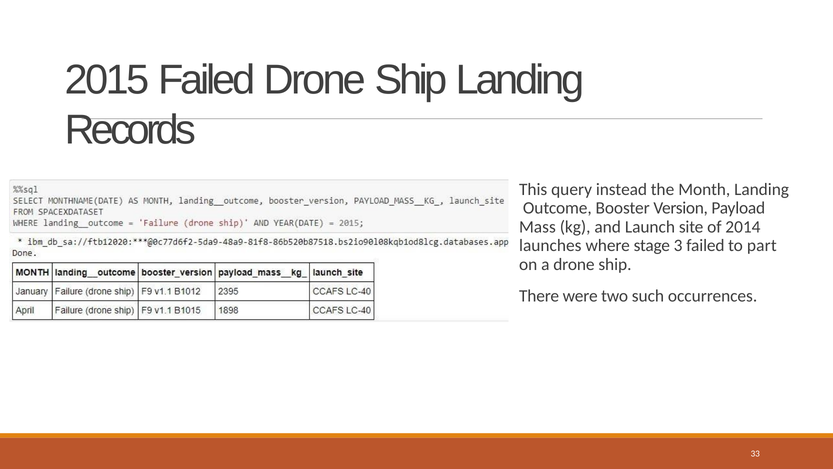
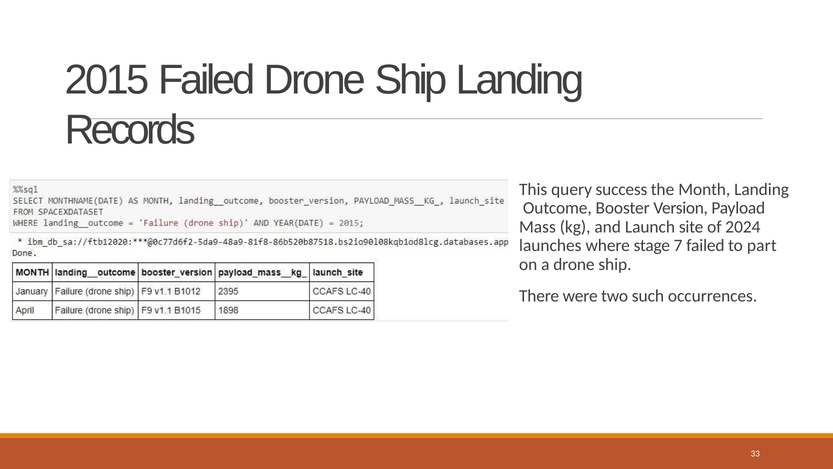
instead: instead -> success
2014: 2014 -> 2024
3: 3 -> 7
